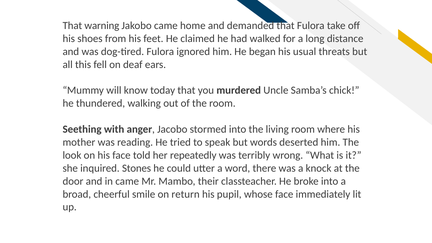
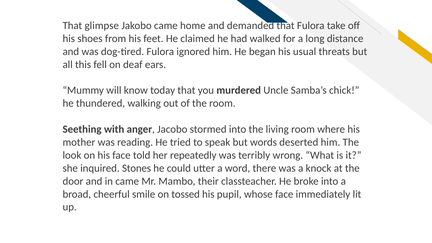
warning: warning -> glimpse
return: return -> tossed
